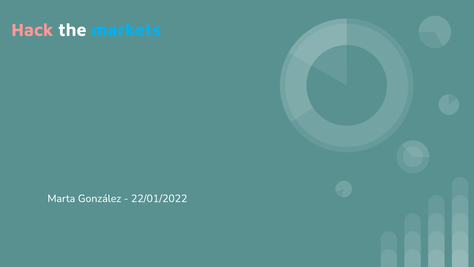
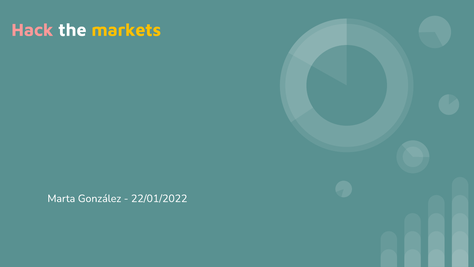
markets colour: light blue -> yellow
